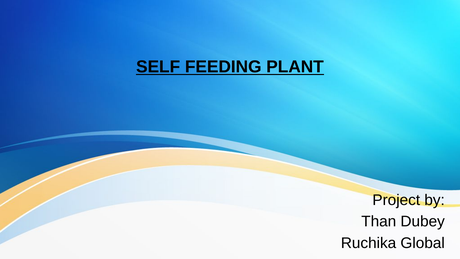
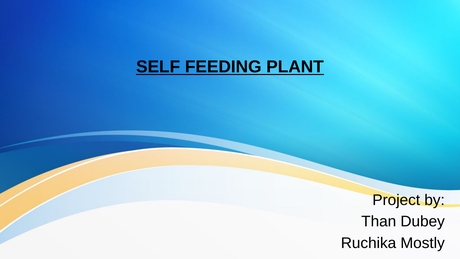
Global: Global -> Mostly
